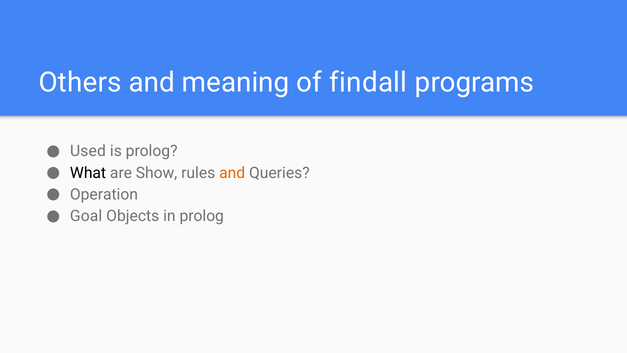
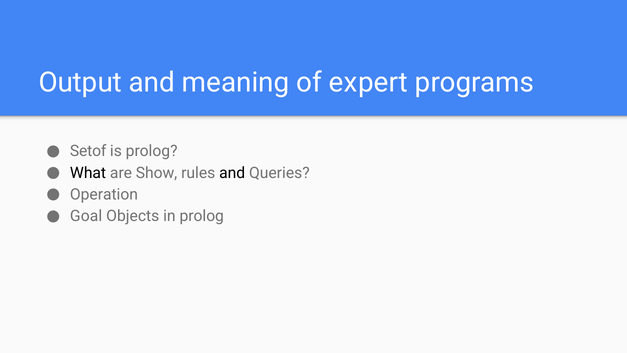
Others: Others -> Output
findall: findall -> expert
Used: Used -> Setof
and at (232, 173) colour: orange -> black
